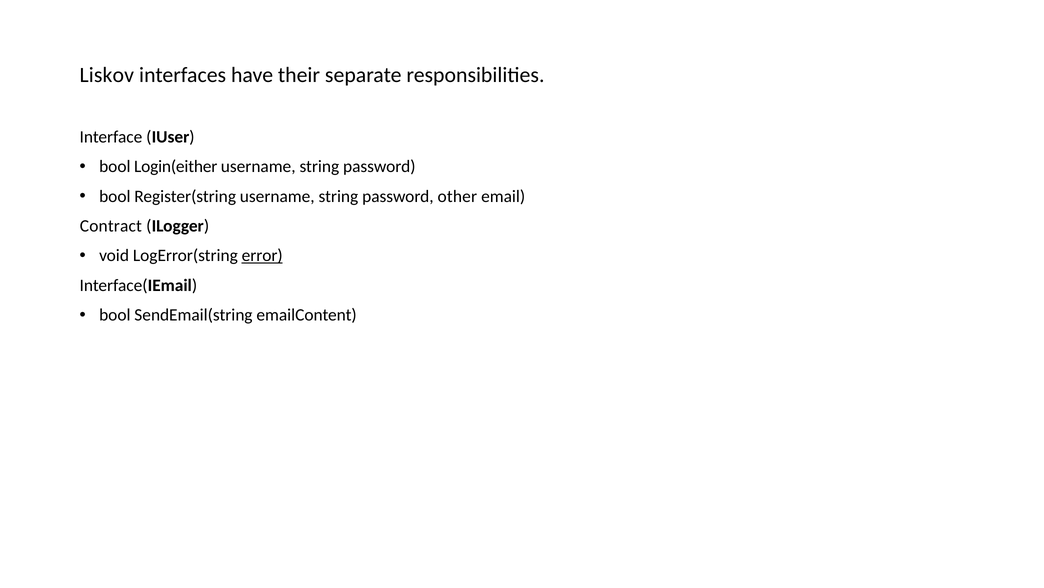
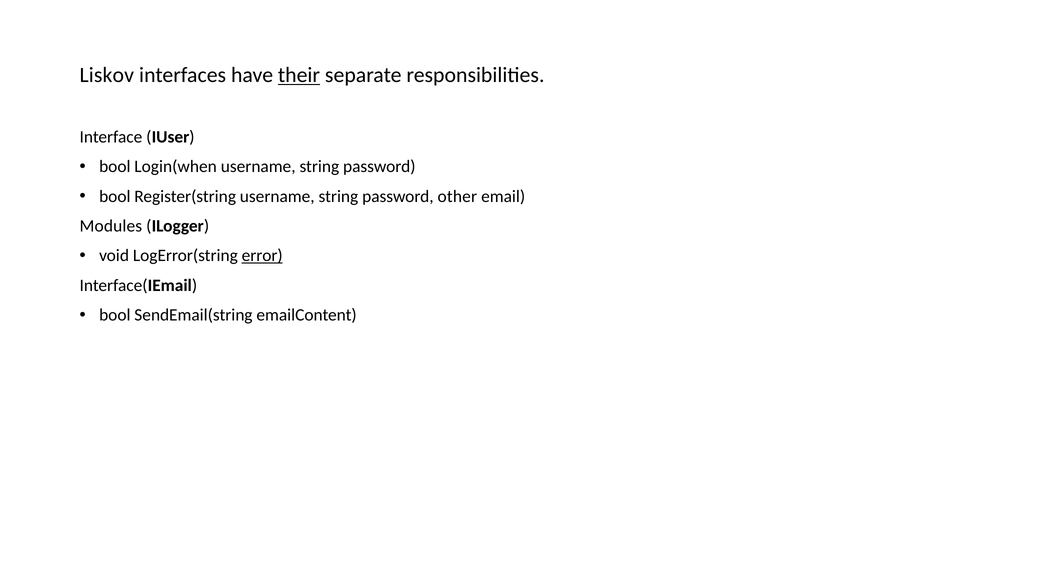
their underline: none -> present
Login(either: Login(either -> Login(when
Contract: Contract -> Modules
